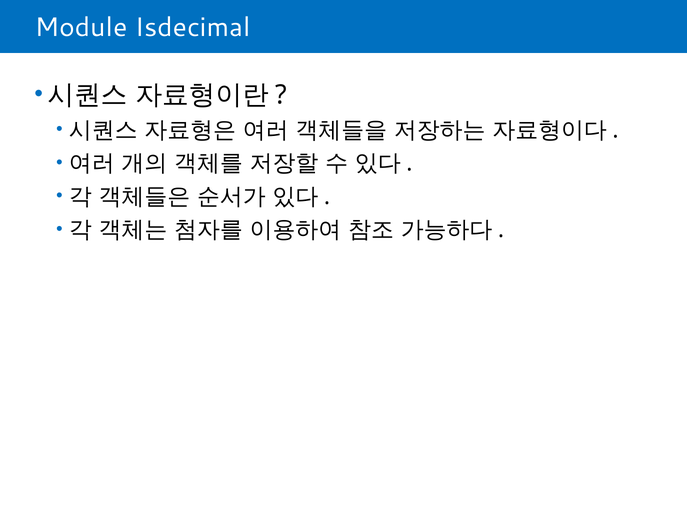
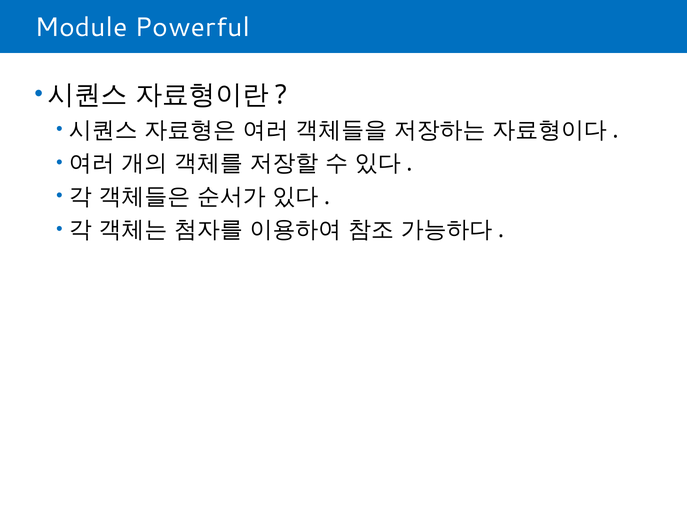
Isdecimal: Isdecimal -> Powerful
